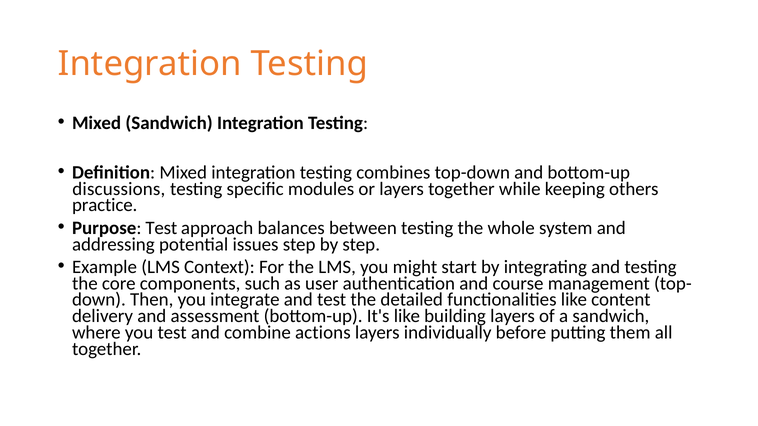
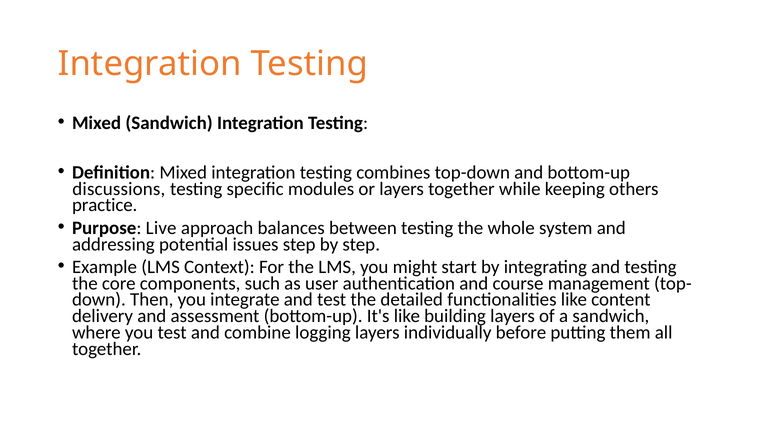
Purpose Test: Test -> Live
actions: actions -> logging
